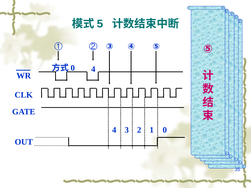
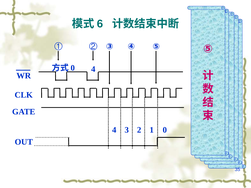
5: 5 -> 6
